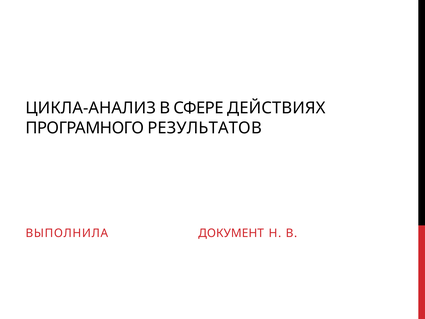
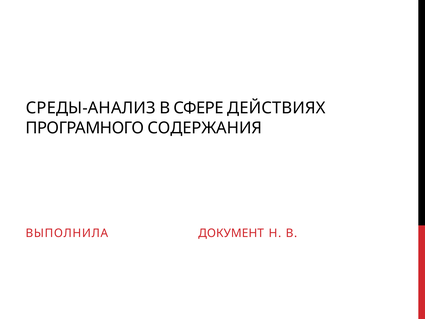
ЦИКЛА-АНАЛИЗ: ЦИКЛА-АНАЛИЗ -> СРЕДЫ-АНАЛИЗ
РЕЗУЛЬТАТОВ: РЕЗУЛЬТАТОВ -> СОДЕРЖАНИЯ
